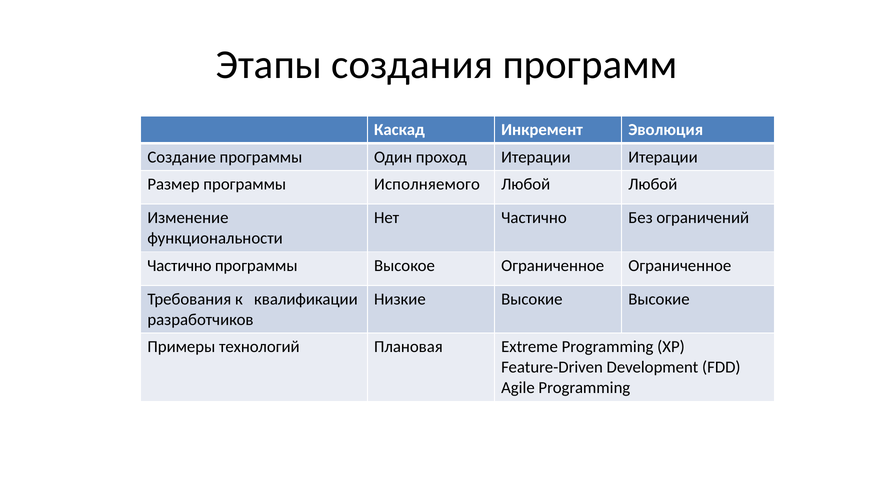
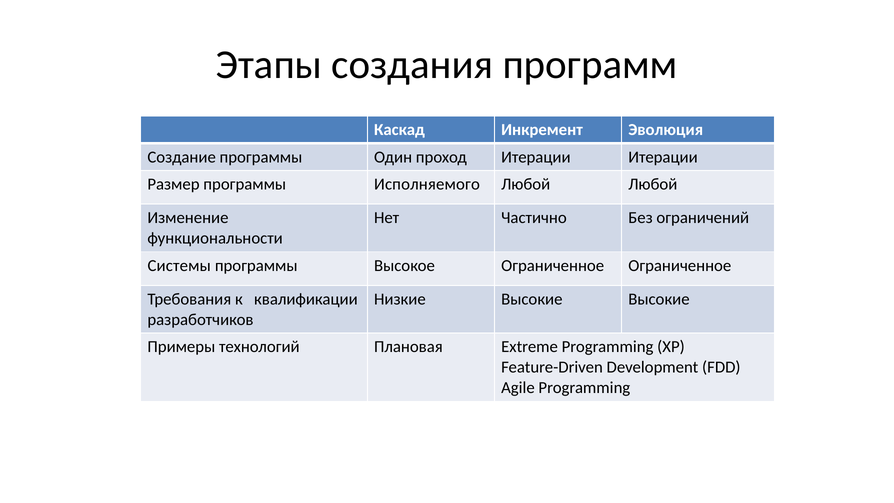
Частично at (179, 265): Частично -> Системы
